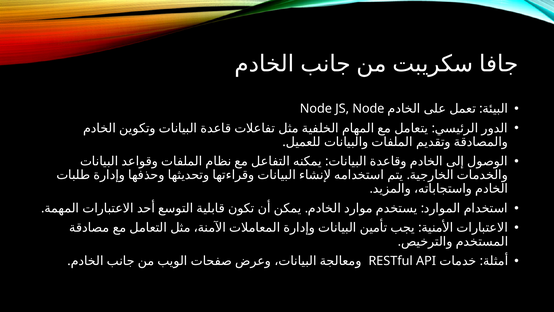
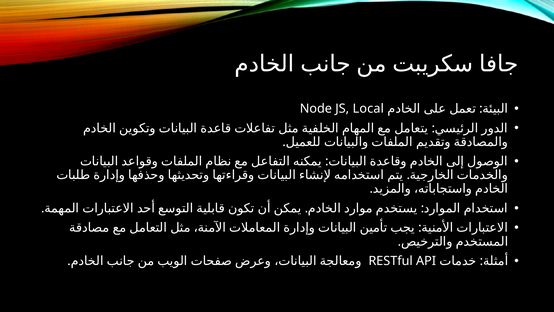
JS Node: Node -> Local
